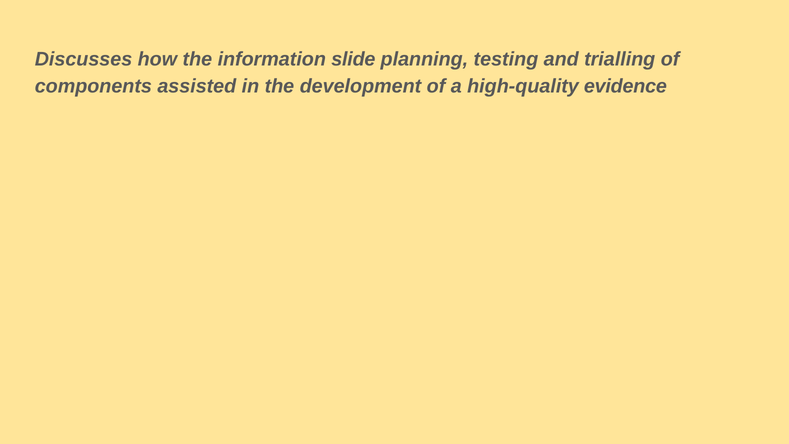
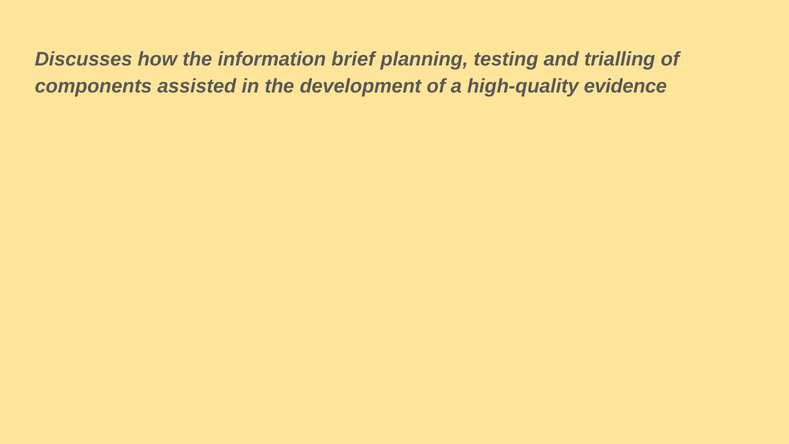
slide: slide -> brief
